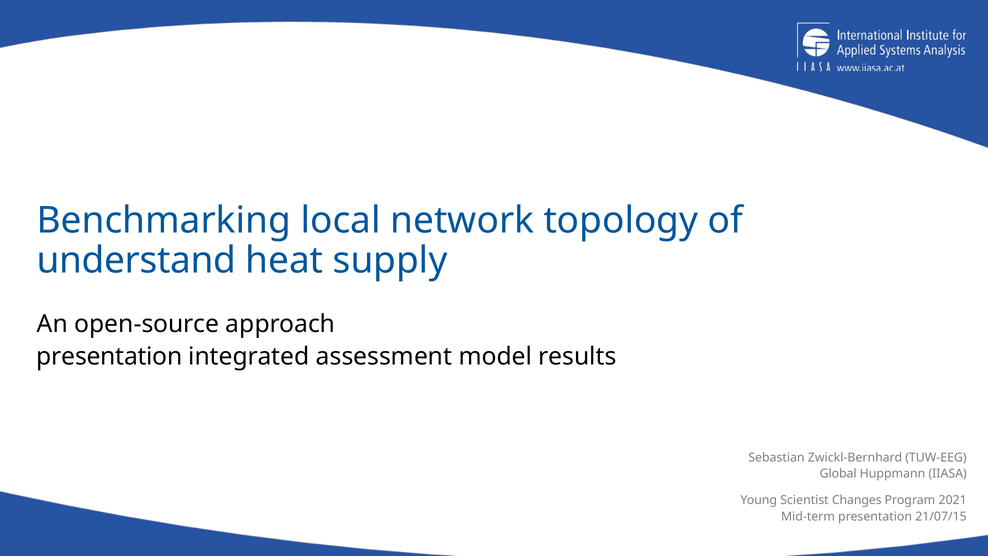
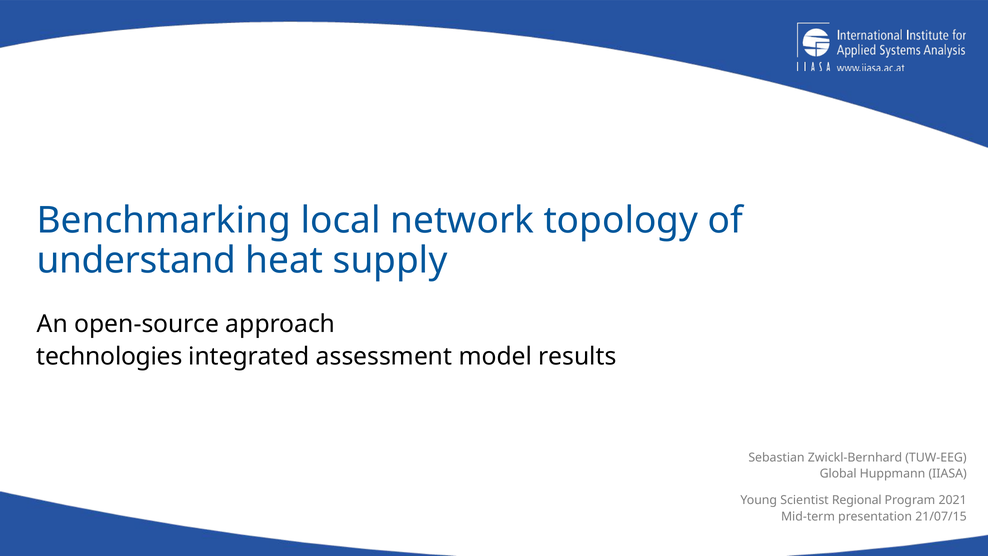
presentation at (109, 357): presentation -> technologies
Changes: Changes -> Regional
